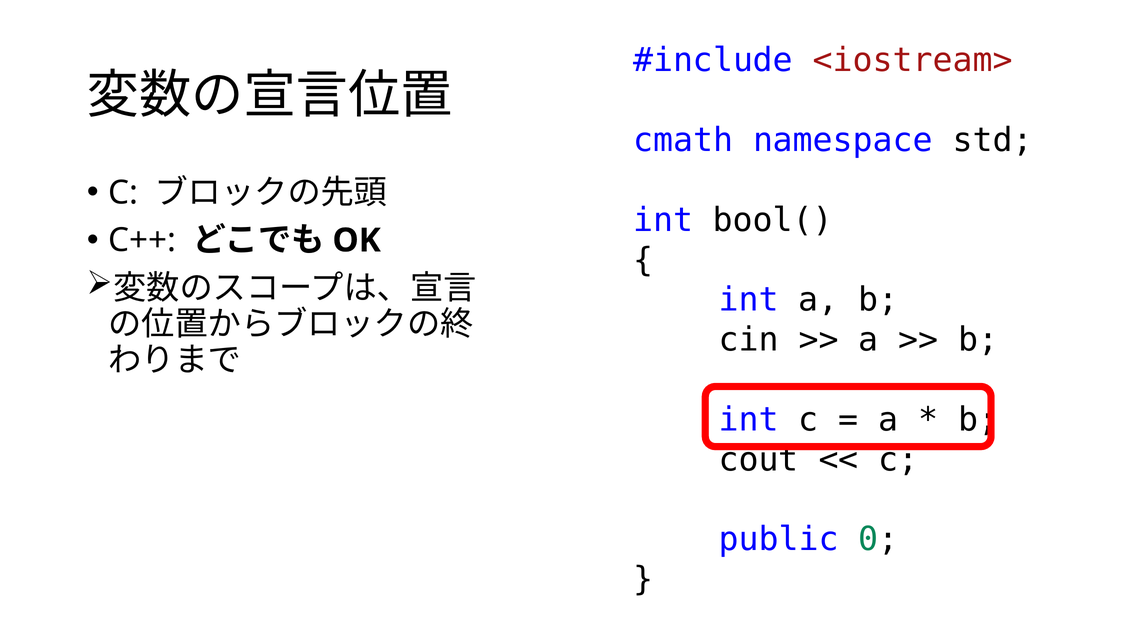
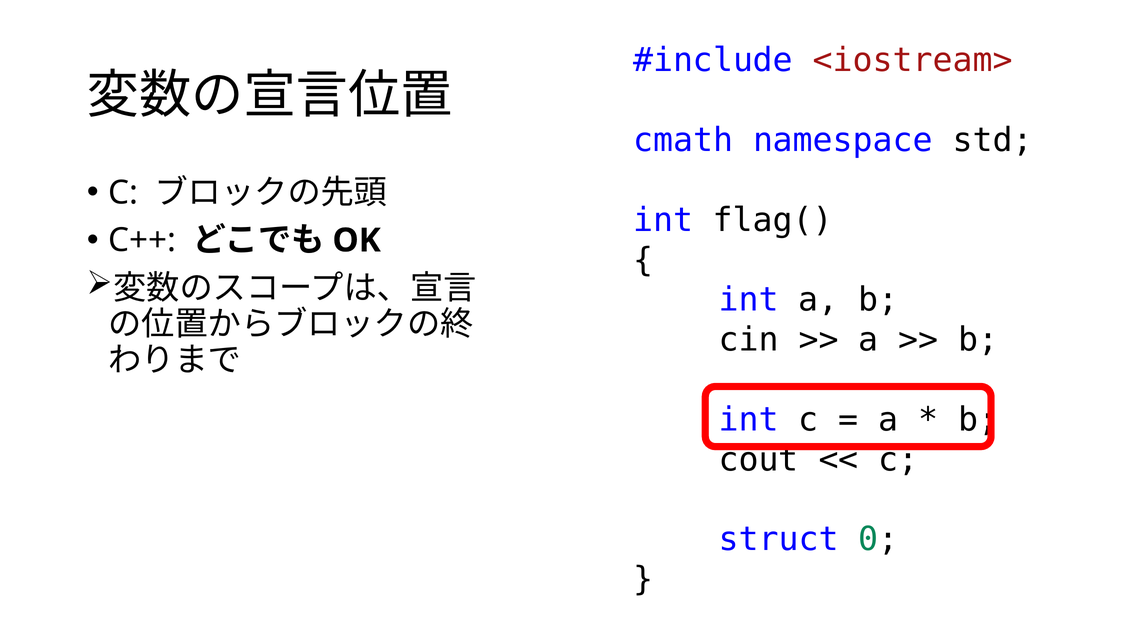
bool(: bool( -> flag(
public: public -> struct
